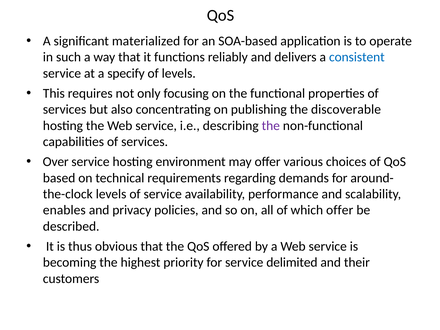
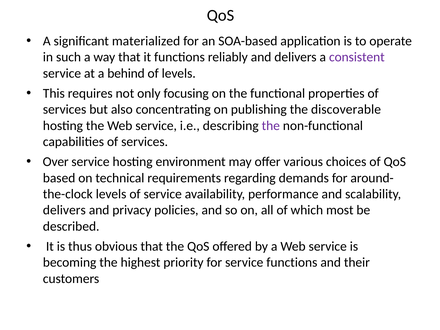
consistent colour: blue -> purple
specify: specify -> behind
enables at (64, 210): enables -> delivers
which offer: offer -> most
service delimited: delimited -> functions
